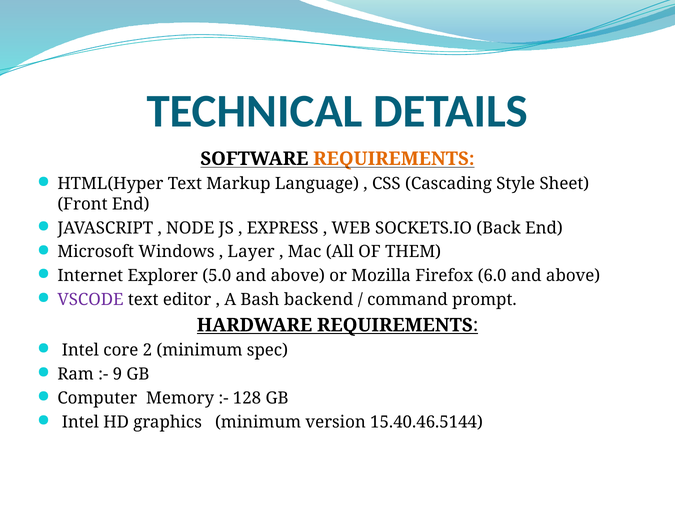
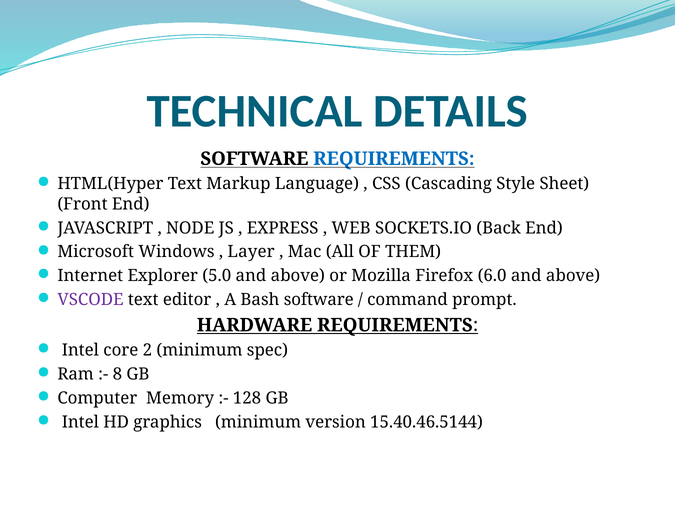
REQUIREMENTS at (394, 159) colour: orange -> blue
Bash backend: backend -> software
9: 9 -> 8
